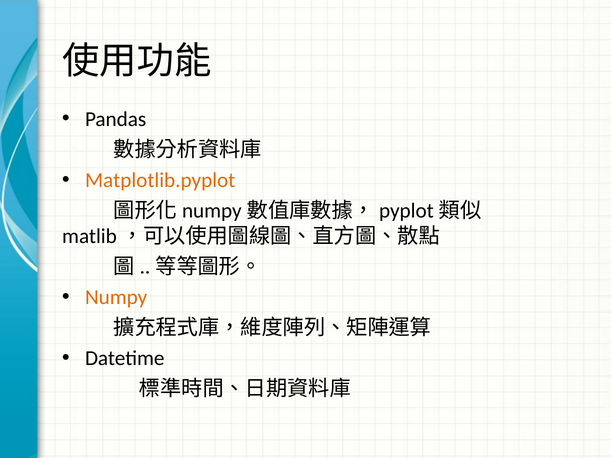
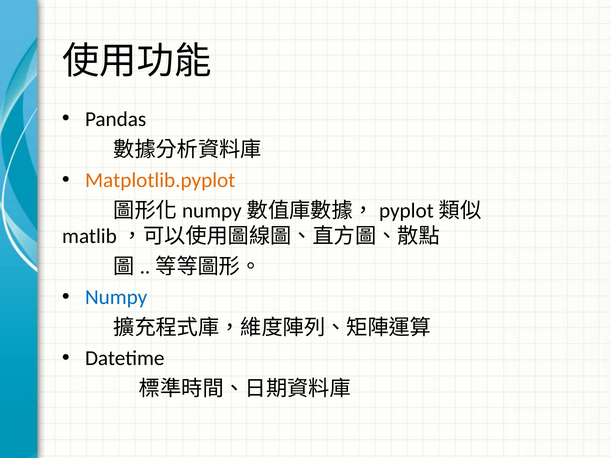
Numpy colour: orange -> blue
